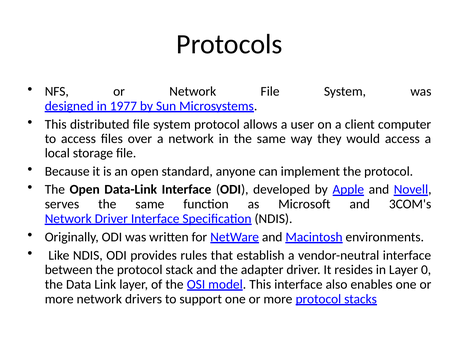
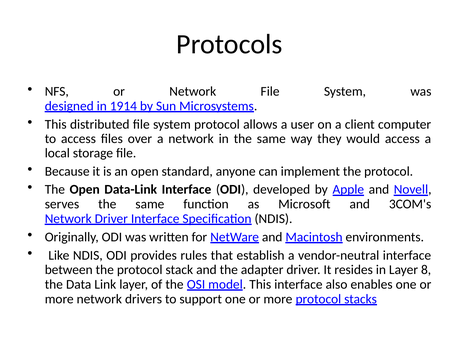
1977: 1977 -> 1914
0: 0 -> 8
